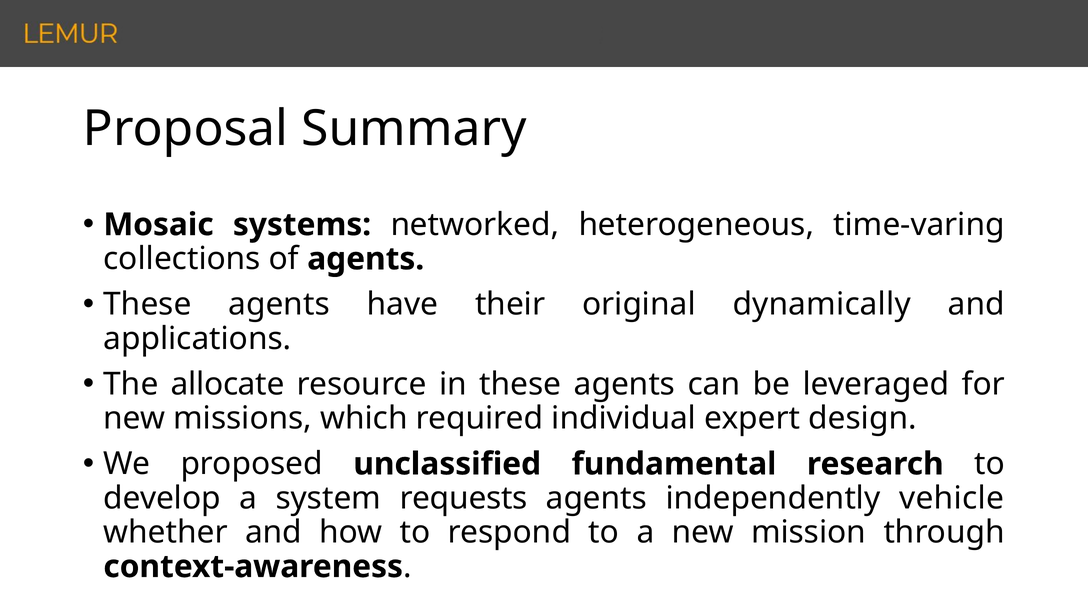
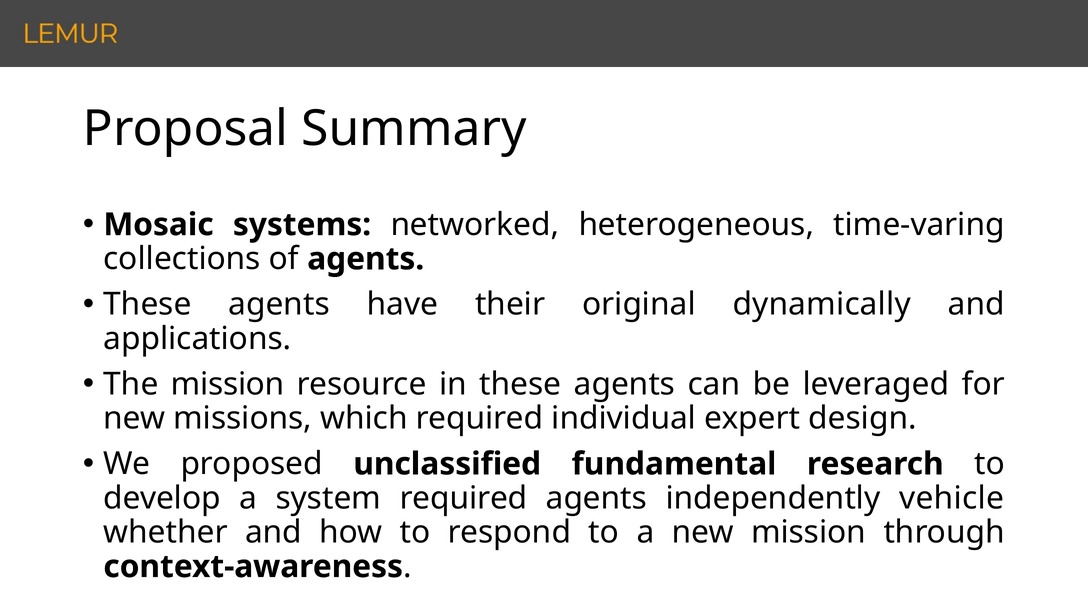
The allocate: allocate -> mission
system requests: requests -> required
